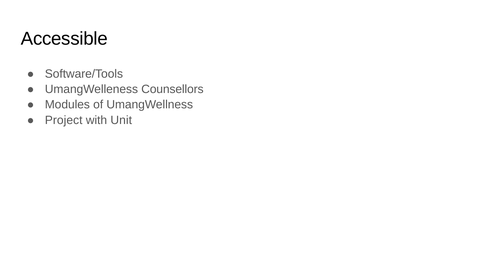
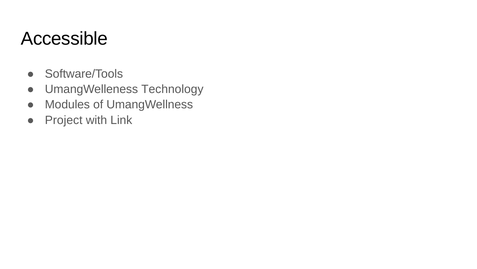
Counsellors: Counsellors -> Technology
Unit: Unit -> Link
